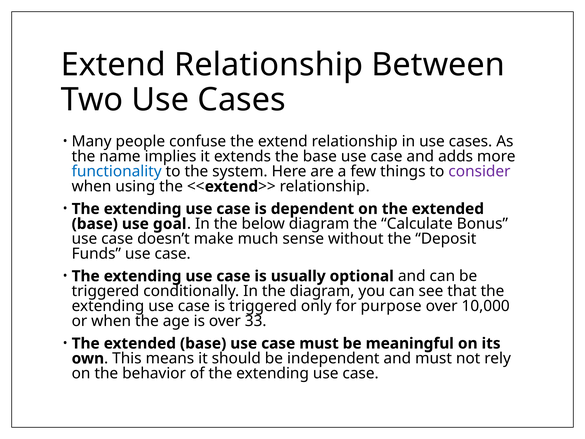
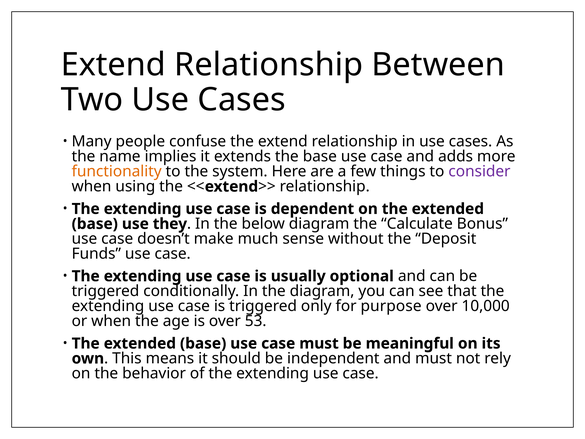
functionality colour: blue -> orange
goal: goal -> they
33: 33 -> 53
